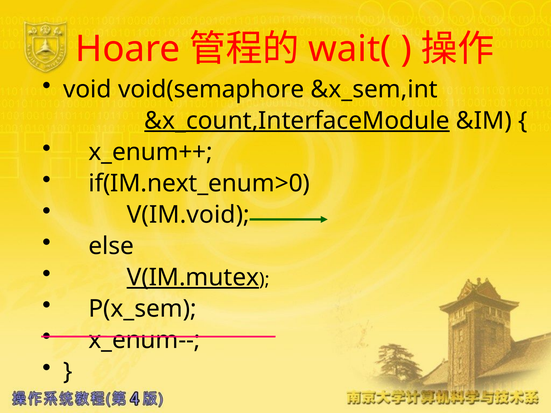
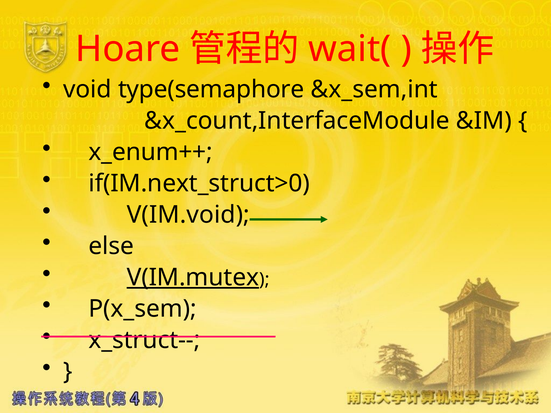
void(semaphore: void(semaphore -> type(semaphore
&x_count,InterfaceModule underline: present -> none
if(IM.next_enum>0: if(IM.next_enum>0 -> if(IM.next_struct>0
x_enum--: x_enum-- -> x_struct--
